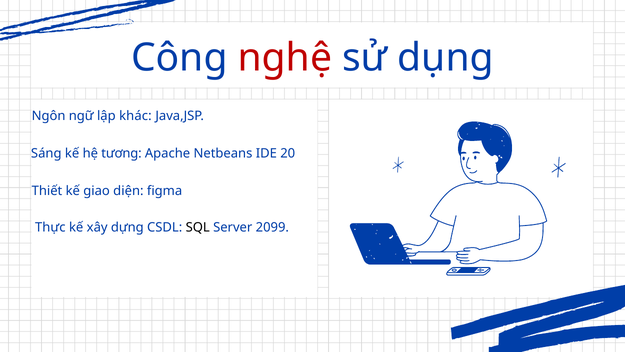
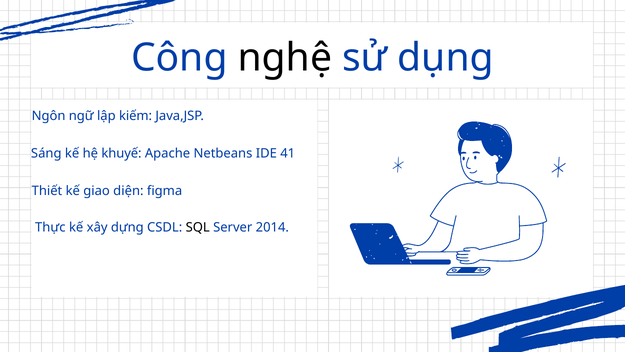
nghệ colour: red -> black
khác: khác -> kiếm
tương: tương -> khuyế
20: 20 -> 41
2099: 2099 -> 2014
